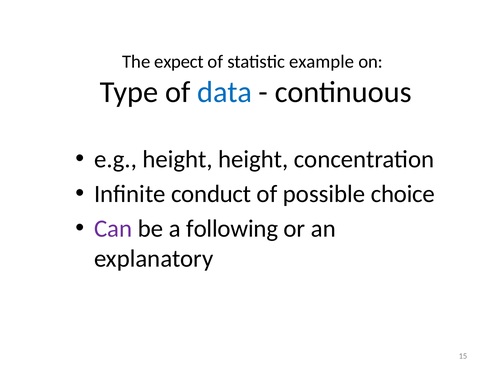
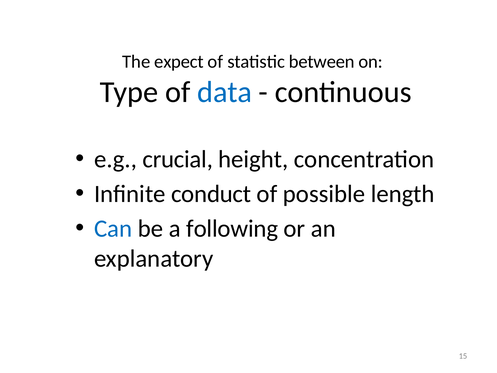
example: example -> between
e.g height: height -> crucial
choice: choice -> length
Can colour: purple -> blue
